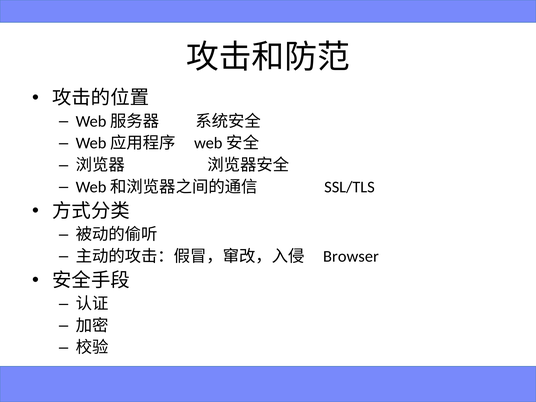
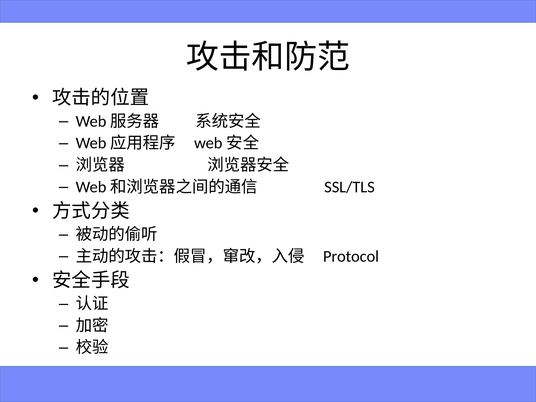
Browser: Browser -> Protocol
